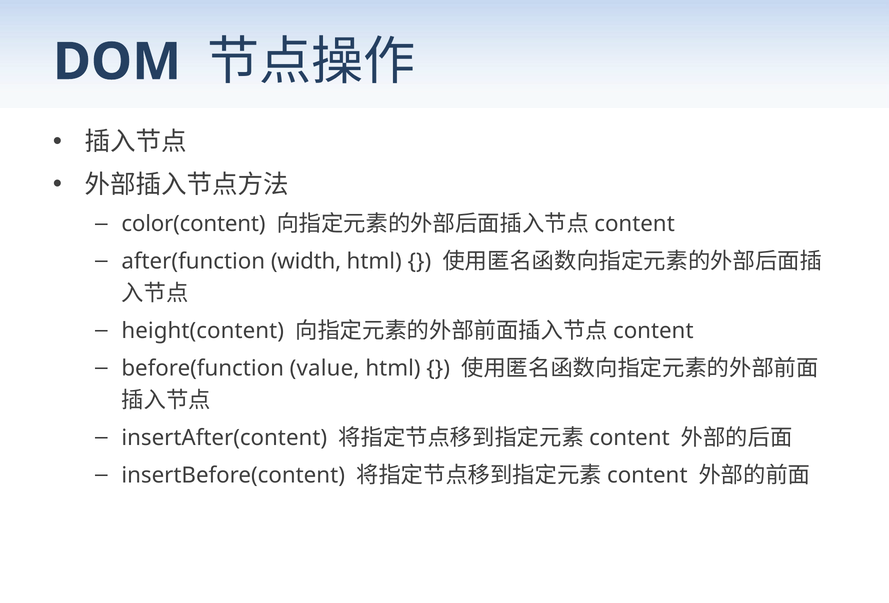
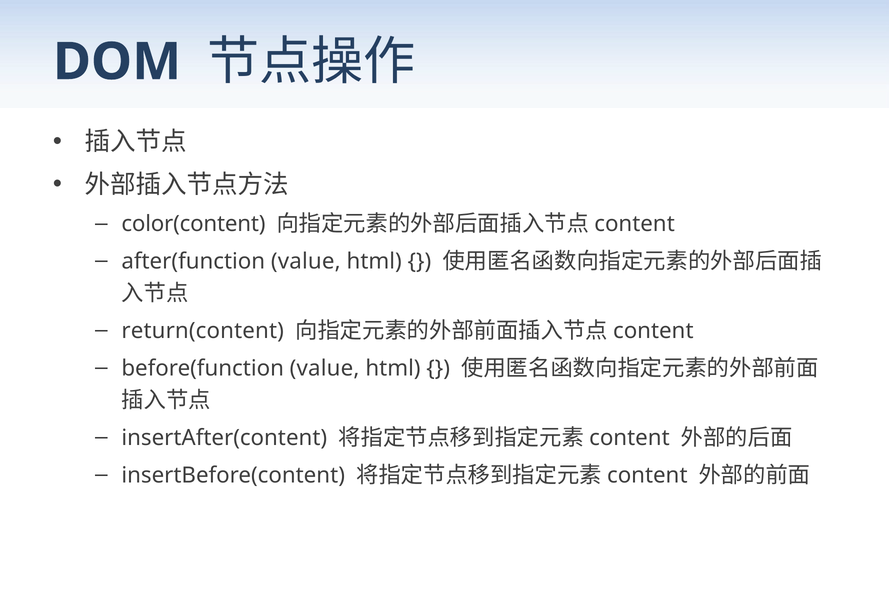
after(function width: width -> value
height(content: height(content -> return(content
